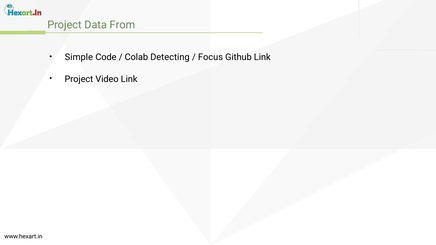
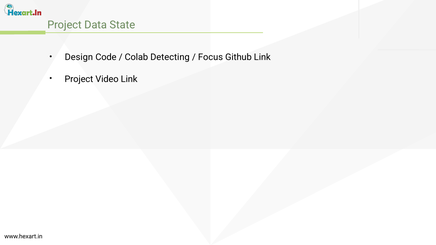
From: From -> State
Simple: Simple -> Design
